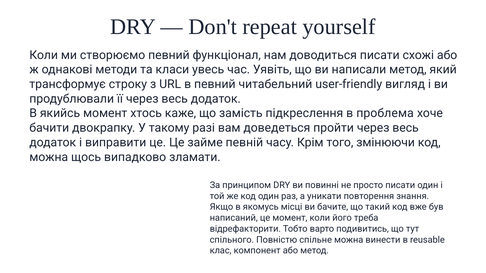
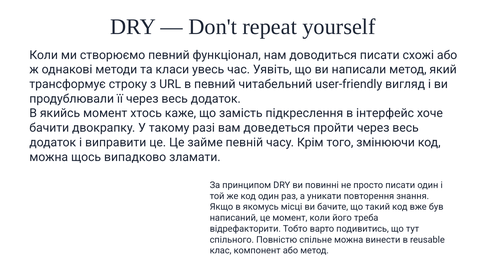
проблема: проблема -> інтерфейс
